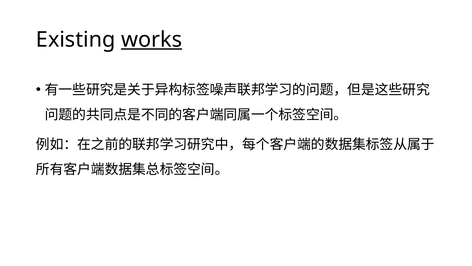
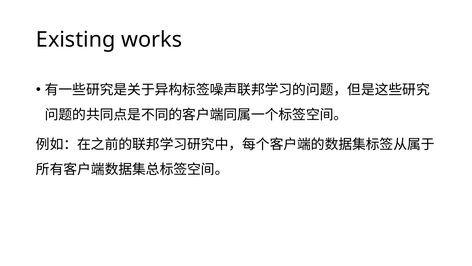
works underline: present -> none
